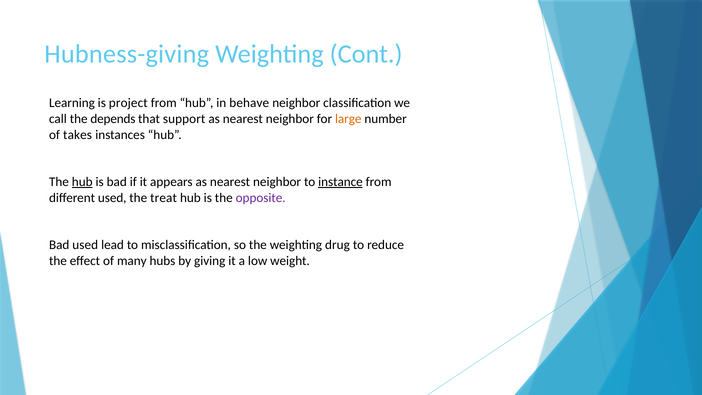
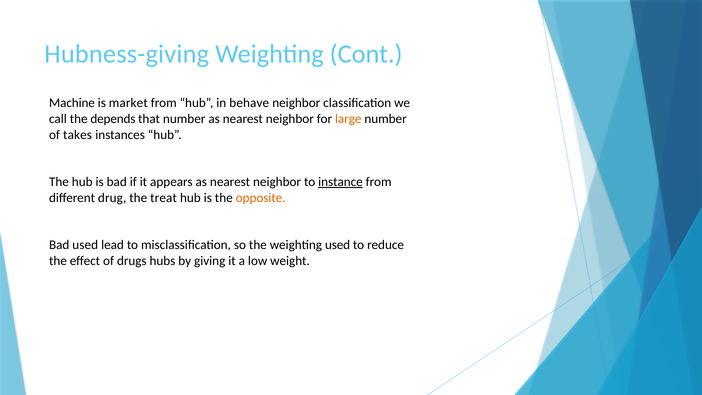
Learning: Learning -> Machine
project: project -> market
that support: support -> number
hub at (82, 182) underline: present -> none
different used: used -> drug
opposite colour: purple -> orange
weighting drug: drug -> used
many: many -> drugs
